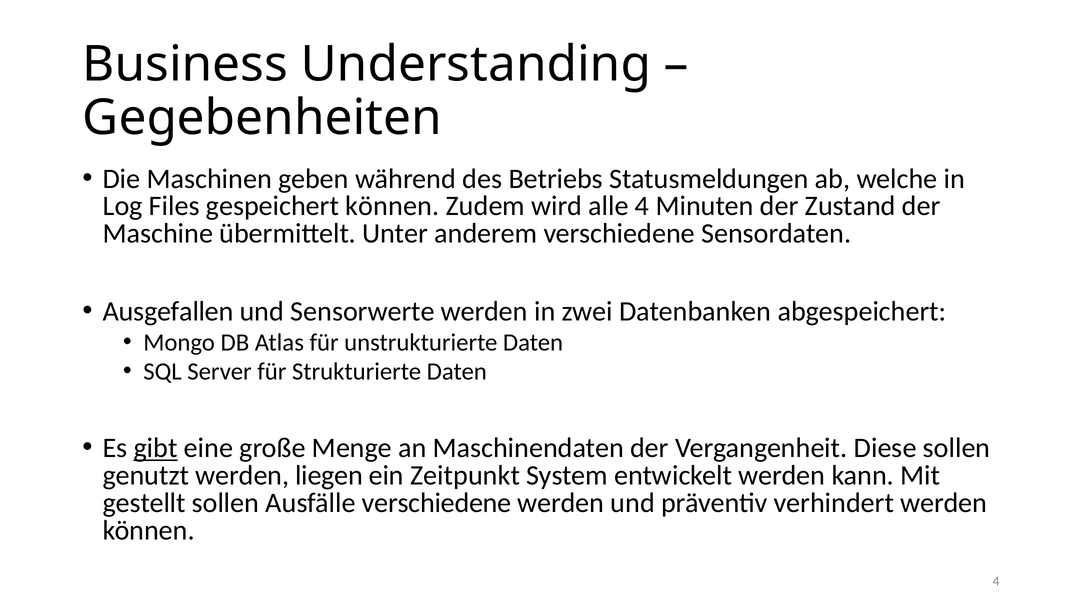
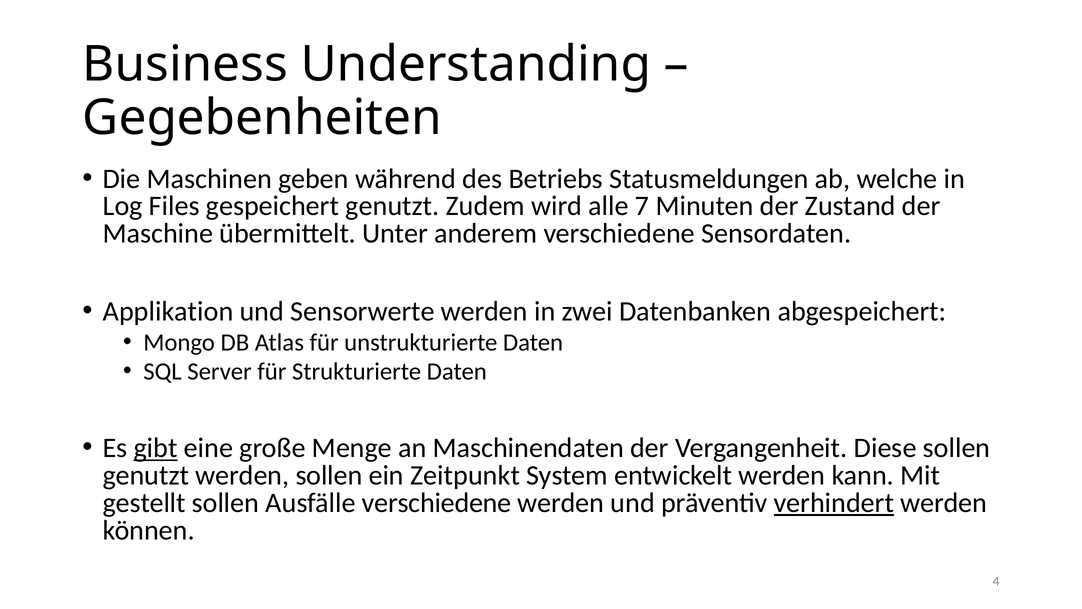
gespeichert können: können -> genutzt
alle 4: 4 -> 7
Ausgefallen: Ausgefallen -> Applikation
werden liegen: liegen -> sollen
verhindert underline: none -> present
